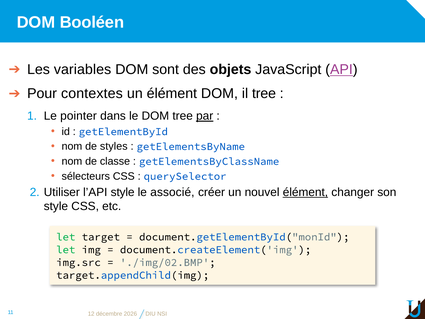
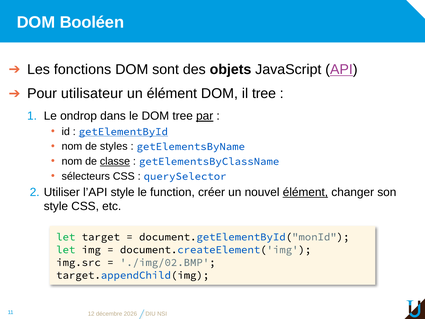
variables: variables -> fonctions
contextes: contextes -> utilisateur
pointer: pointer -> ondrop
getElementById underline: none -> present
classe underline: none -> present
associé: associé -> function
